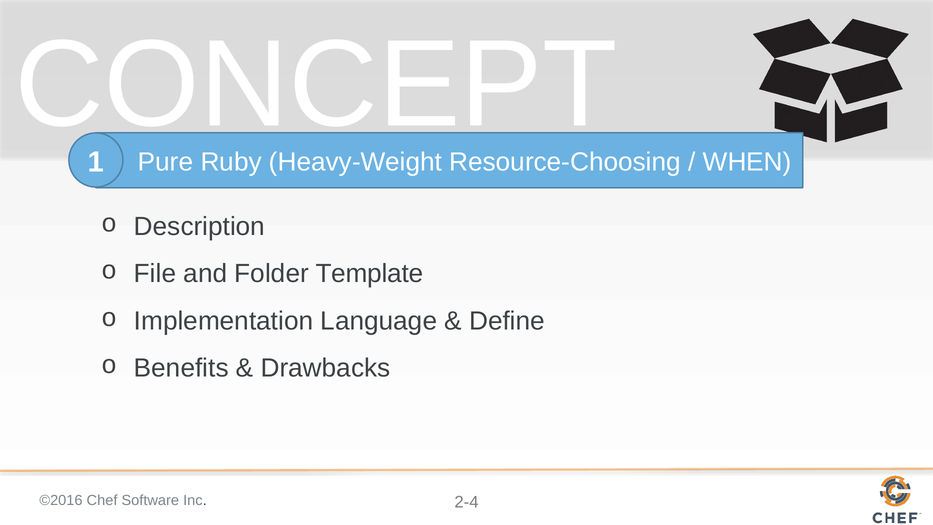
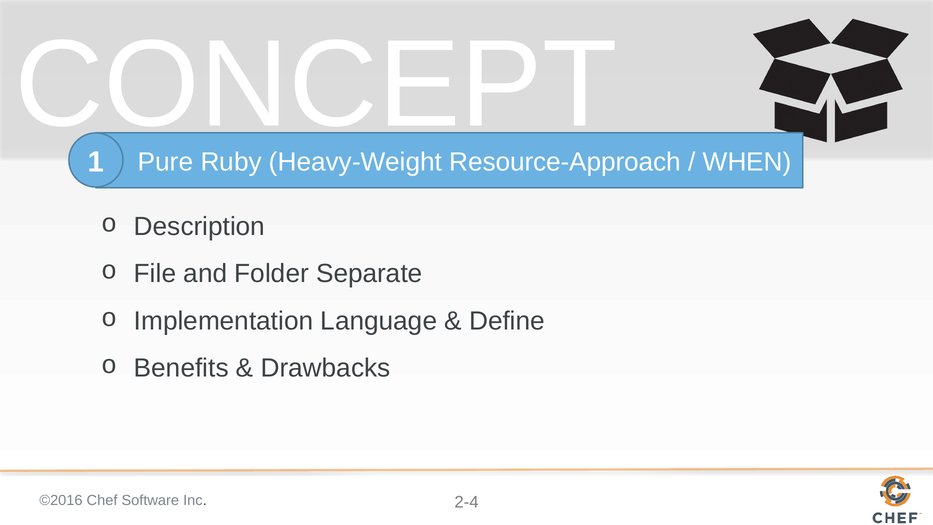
Resource-Choosing: Resource-Choosing -> Resource-Approach
Template: Template -> Separate
